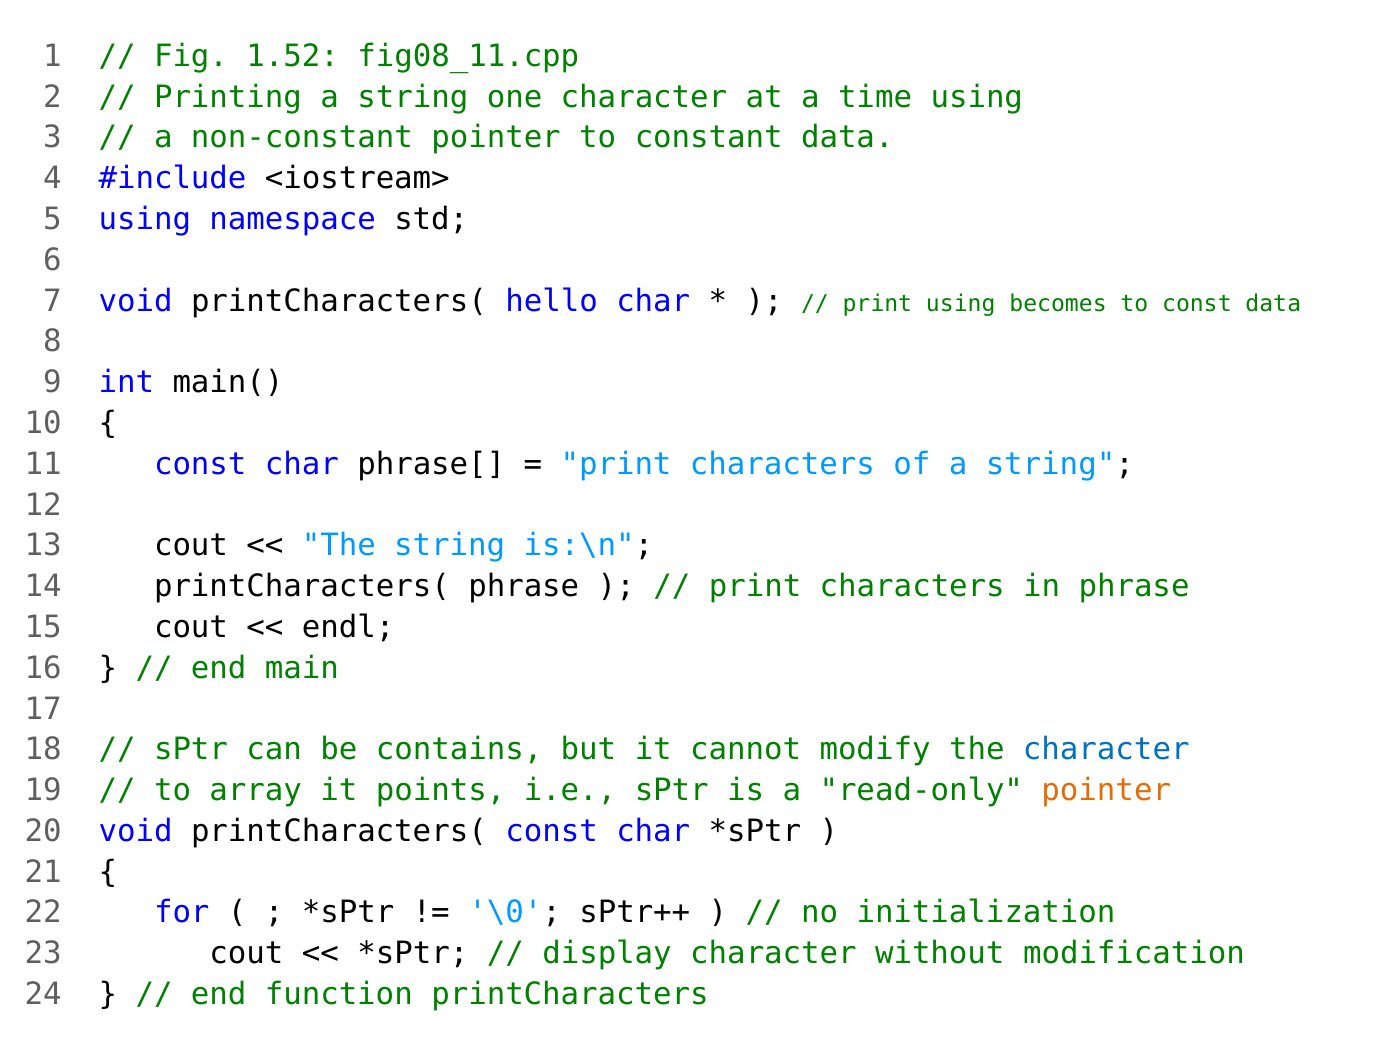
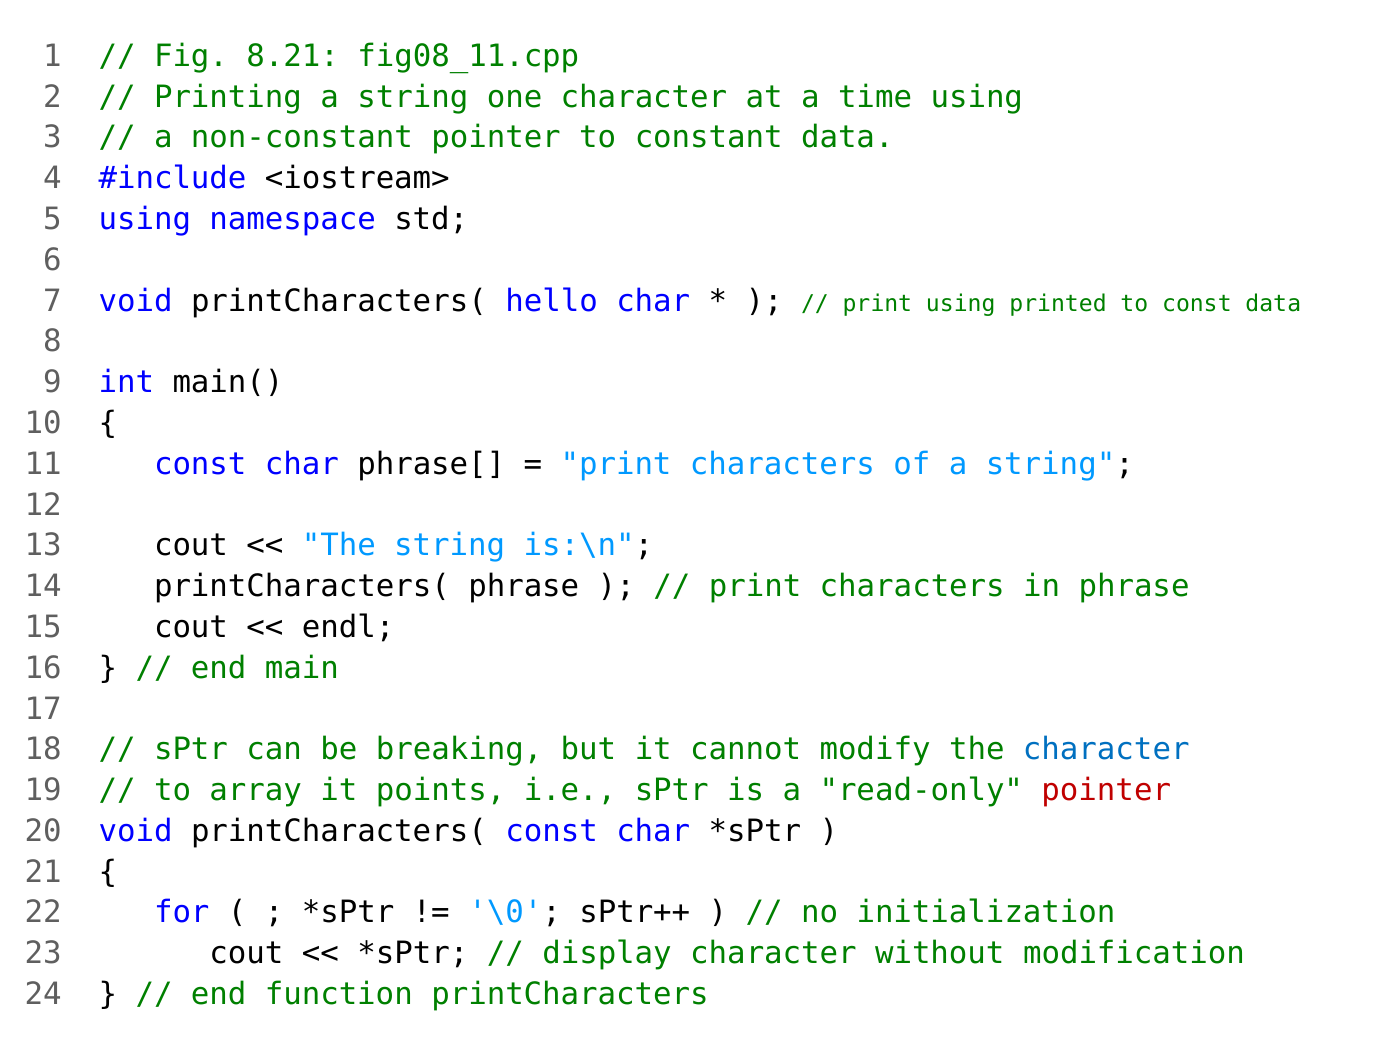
1.52: 1.52 -> 8.21
becomes: becomes -> printed
contains: contains -> breaking
pointer at (1106, 791) colour: orange -> red
